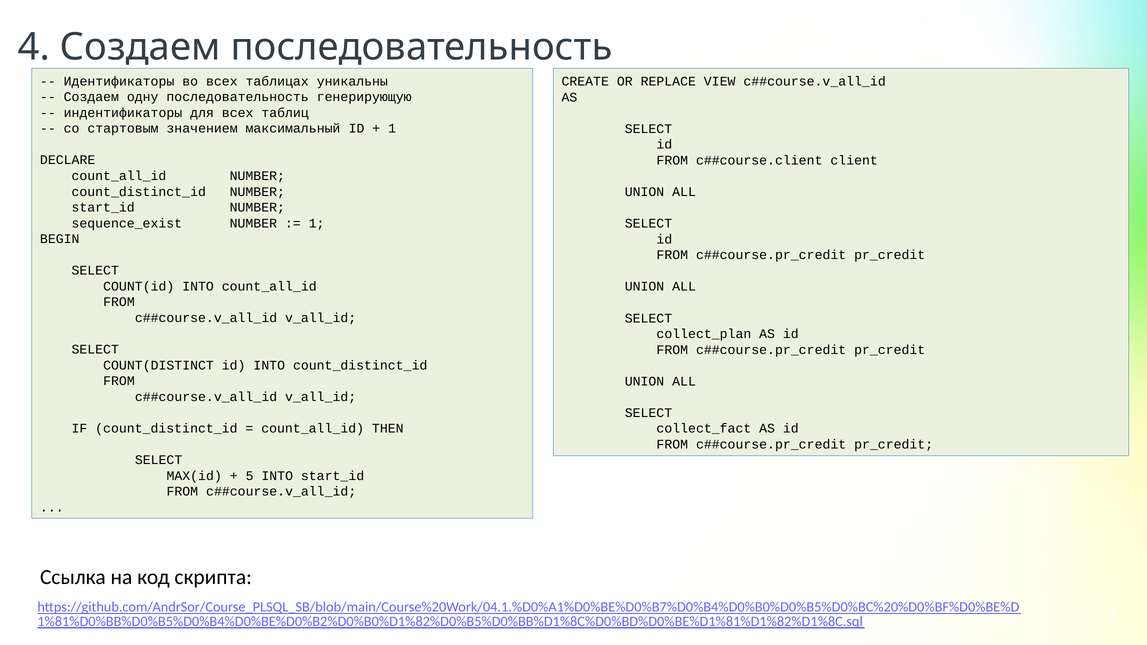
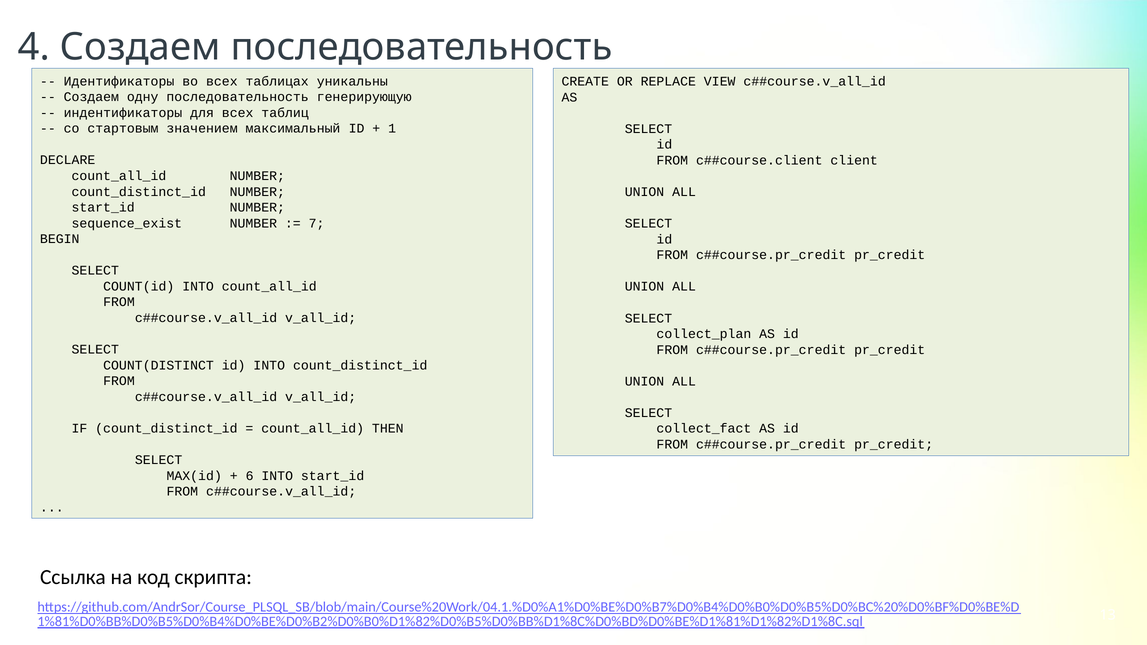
1 at (317, 223): 1 -> 7
5: 5 -> 6
